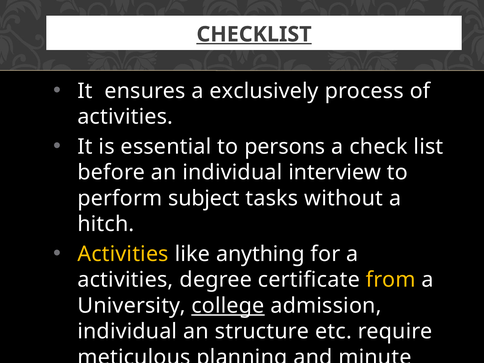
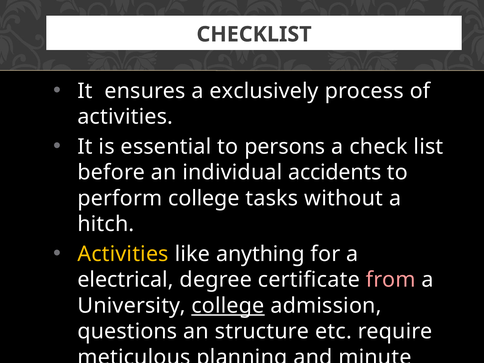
CHECKLIST underline: present -> none
interview: interview -> accidents
perform subject: subject -> college
activities at (125, 280): activities -> electrical
from colour: yellow -> pink
individual at (127, 331): individual -> questions
